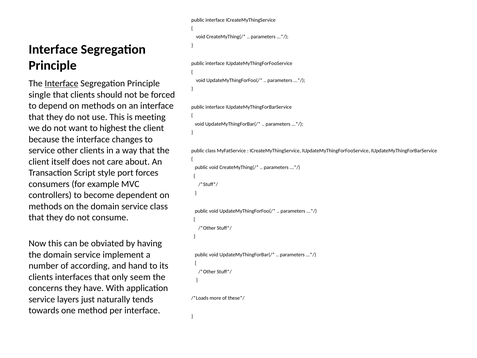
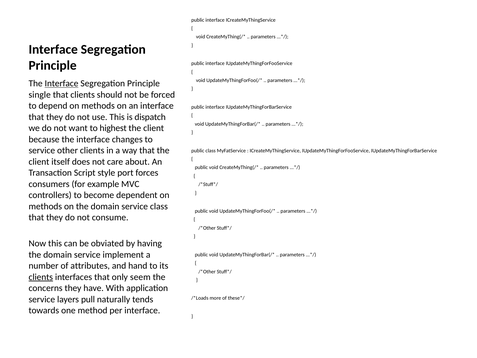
meeting: meeting -> dispatch
according: according -> attributes
clients at (41, 277) underline: none -> present
just: just -> pull
